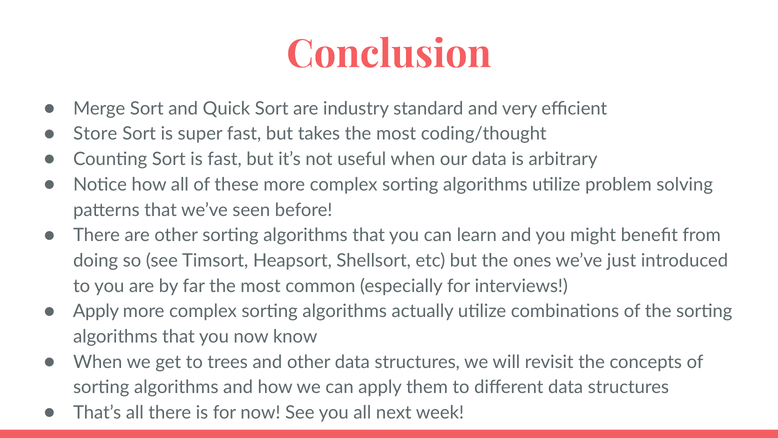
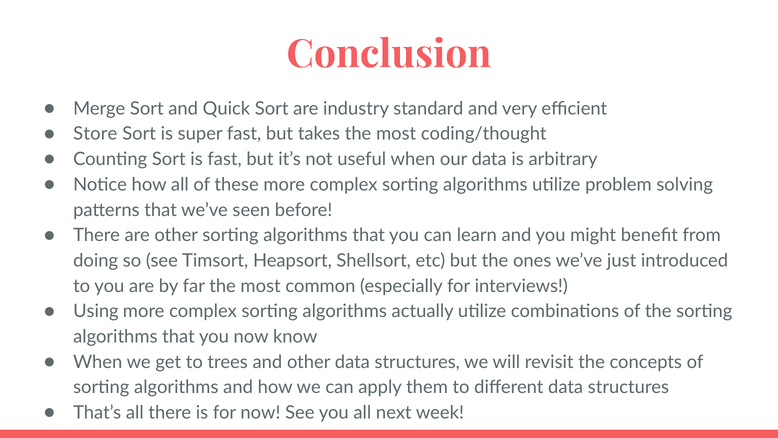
Apply at (96, 311): Apply -> Using
